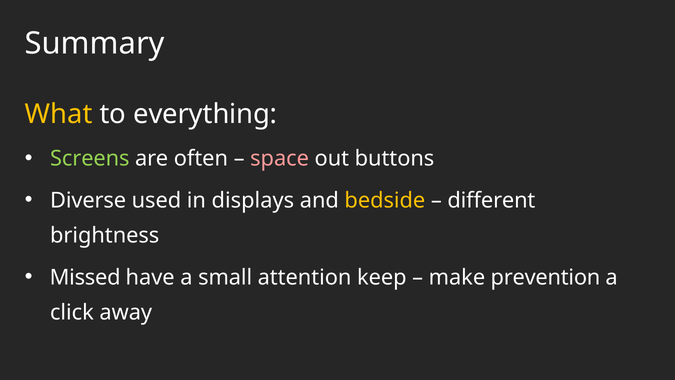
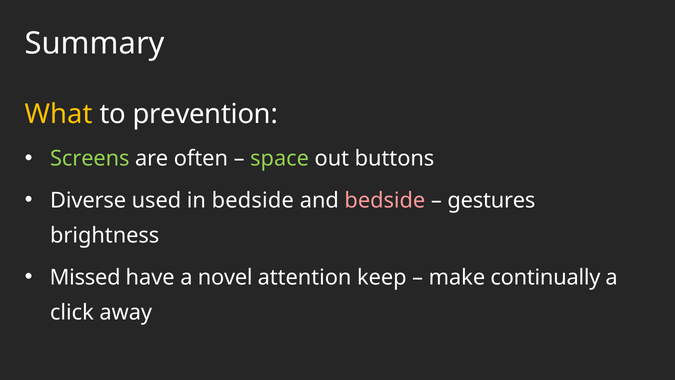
everything: everything -> prevention
space colour: pink -> light green
in displays: displays -> bedside
bedside at (385, 200) colour: yellow -> pink
different: different -> gestures
small: small -> novel
prevention: prevention -> continually
